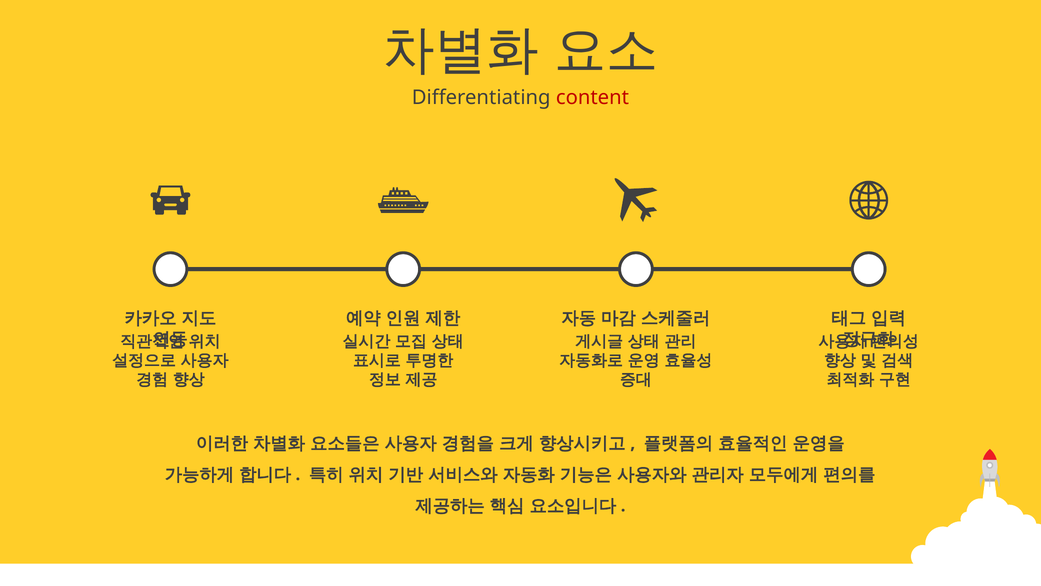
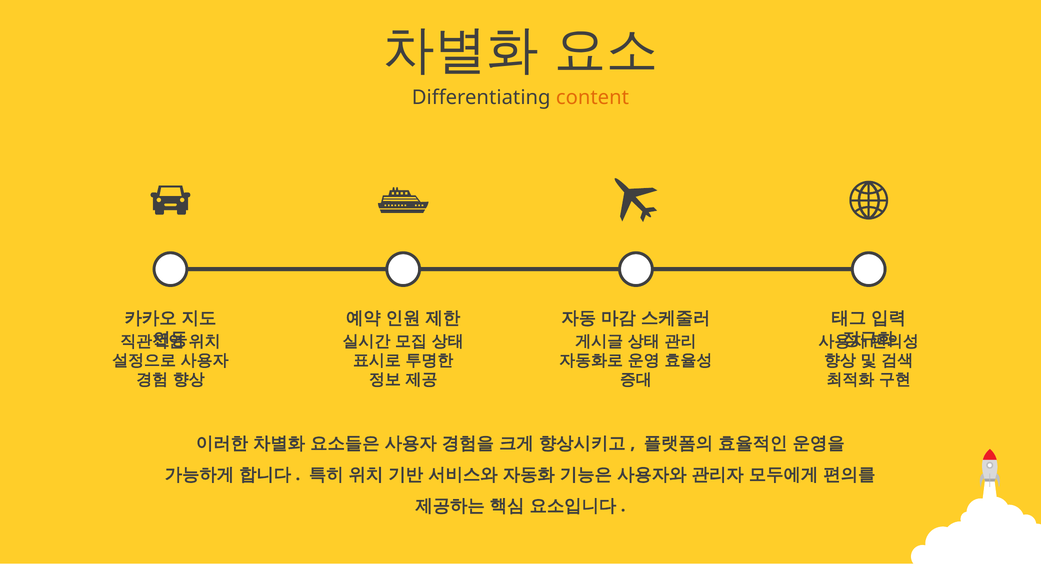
content colour: red -> orange
